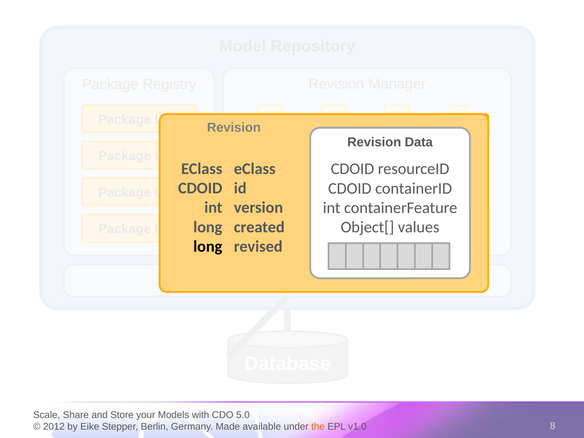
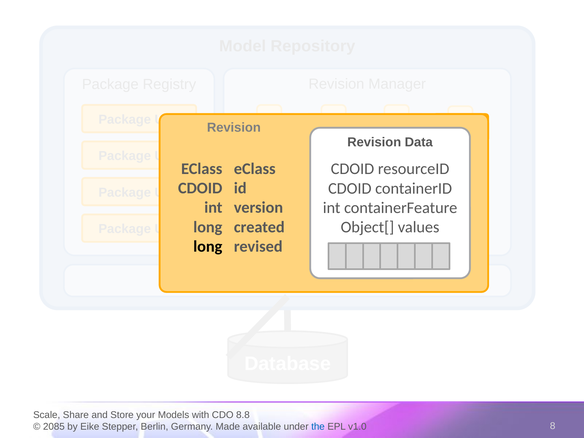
5.0: 5.0 -> 8.8
2012: 2012 -> 2085
the colour: orange -> blue
